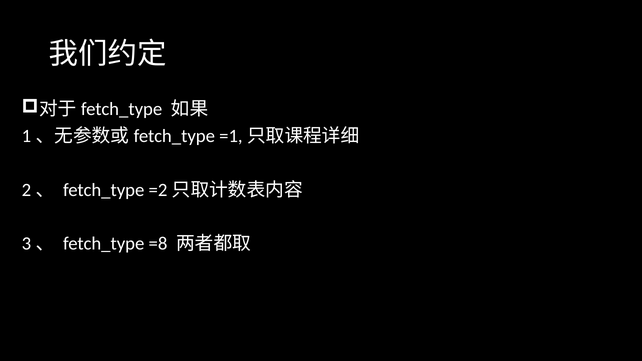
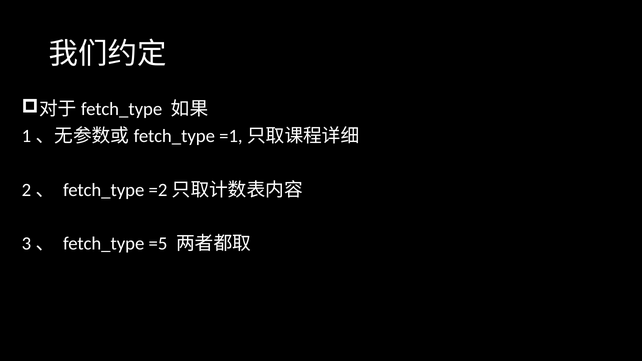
=8: =8 -> =5
